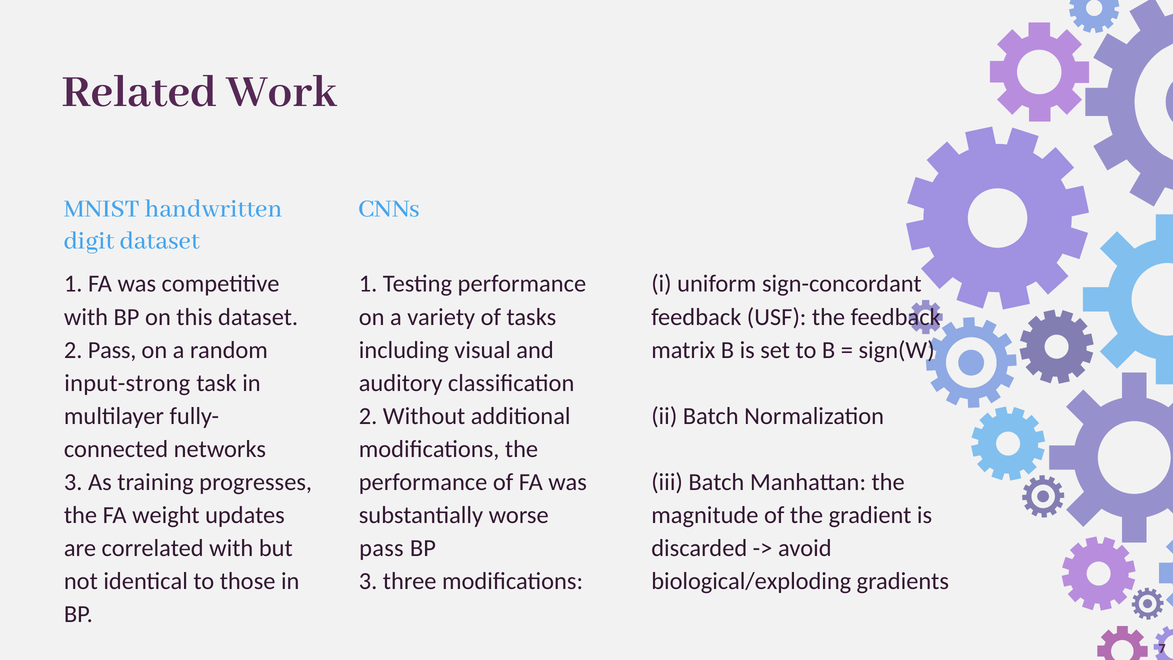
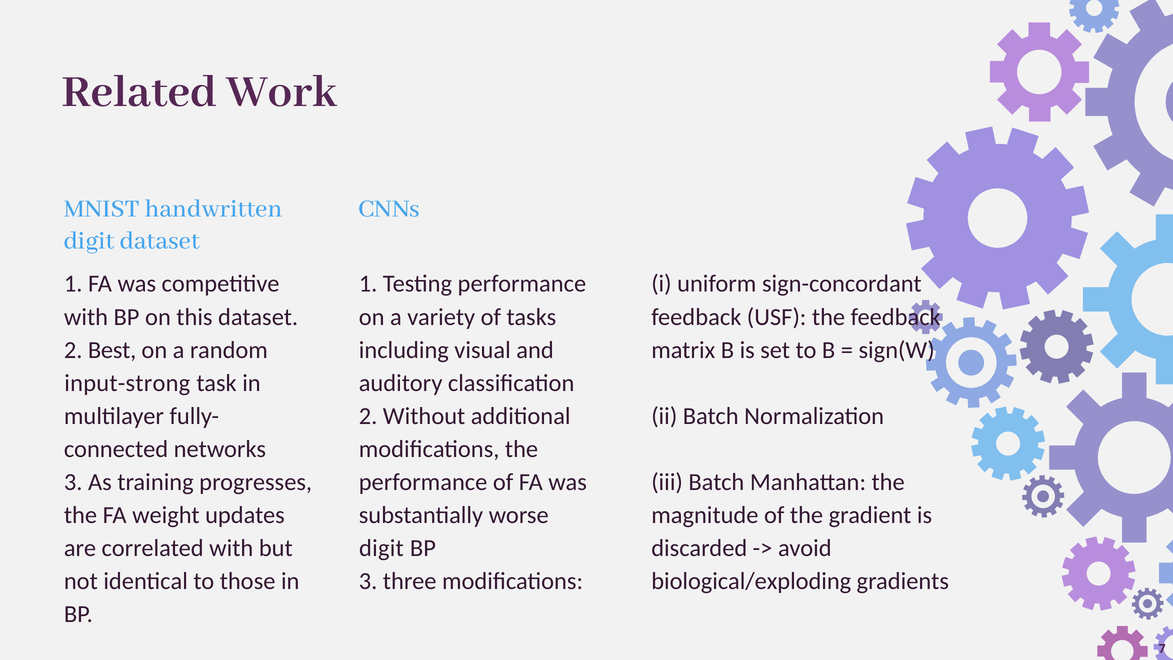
2 Pass: Pass -> Best
pass at (381, 548): pass -> digit
